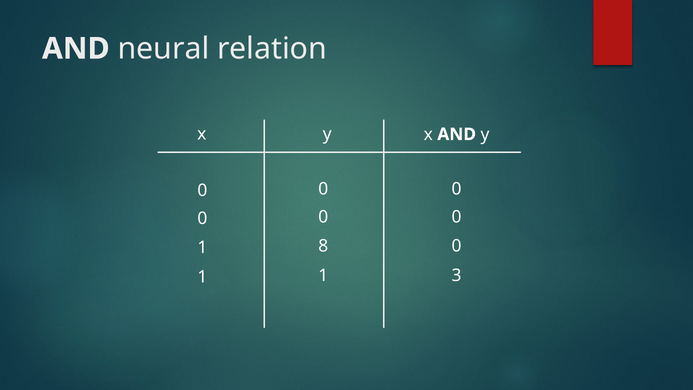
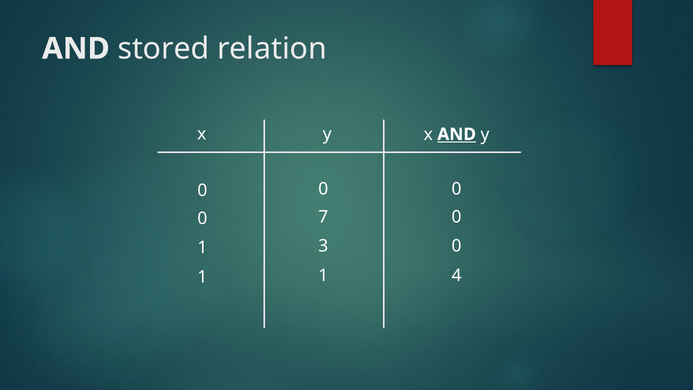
neural: neural -> stored
AND at (457, 134) underline: none -> present
0 at (323, 217): 0 -> 7
8: 8 -> 3
3: 3 -> 4
